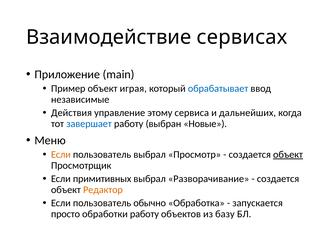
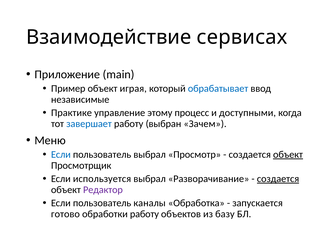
Действия: Действия -> Практике
сервиса: сервиса -> процесс
дальнейших: дальнейших -> доступными
Новые: Новые -> Зачем
Если at (61, 155) colour: orange -> blue
примитивных: примитивных -> используется
создается at (278, 179) underline: none -> present
Редактор colour: orange -> purple
обычно: обычно -> каналы
просто: просто -> готово
